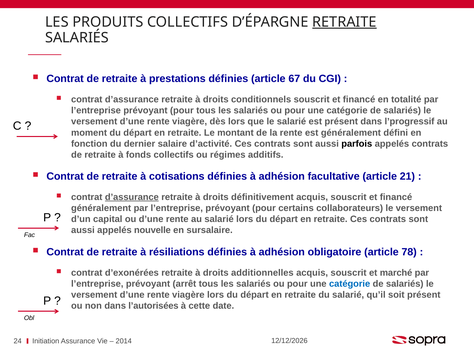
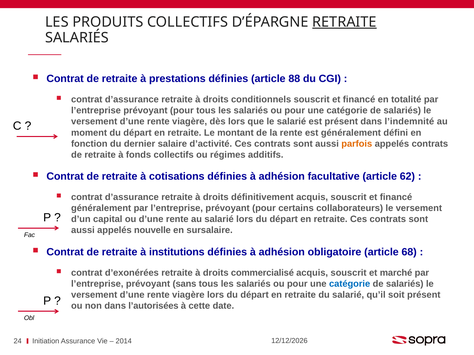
67: 67 -> 88
l’progressif: l’progressif -> l’indemnité
parfois colour: black -> orange
21: 21 -> 62
d’assurance at (132, 197) underline: present -> none
résiliations: résiliations -> institutions
78: 78 -> 68
additionnelles: additionnelles -> commercialisé
arrêt: arrêt -> sans
